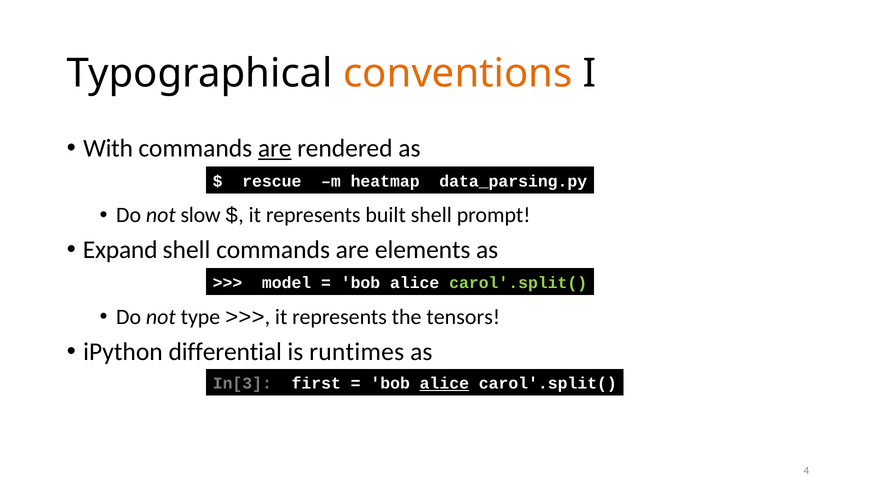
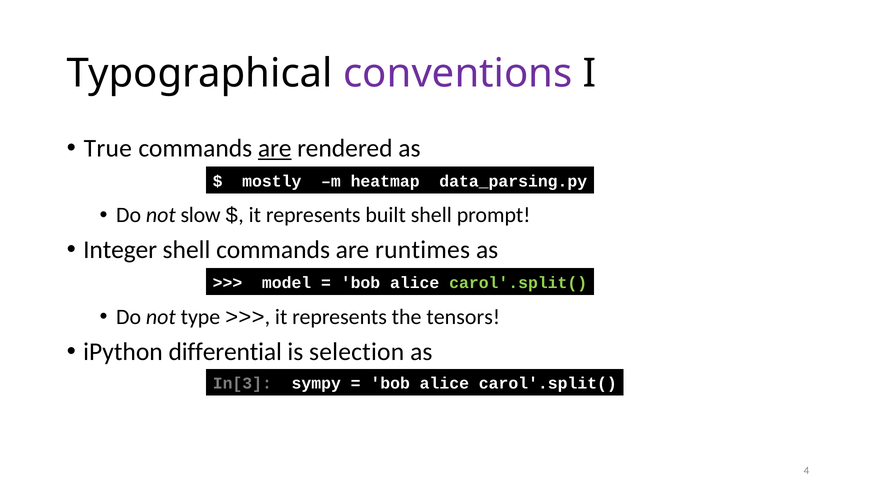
conventions colour: orange -> purple
With: With -> True
rescue: rescue -> mostly
Expand: Expand -> Integer
elements: elements -> runtimes
runtimes: runtimes -> selection
first: first -> sympy
alice at (444, 383) underline: present -> none
